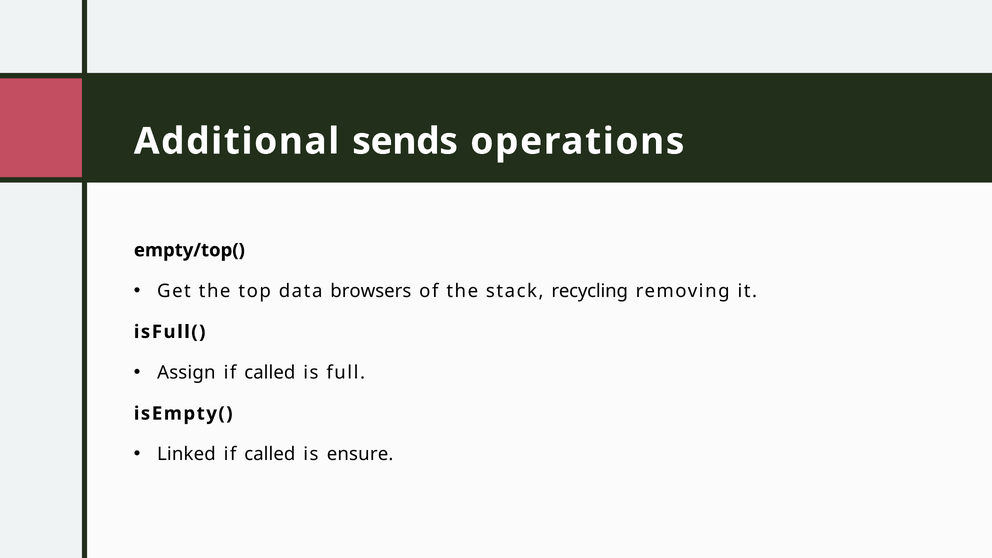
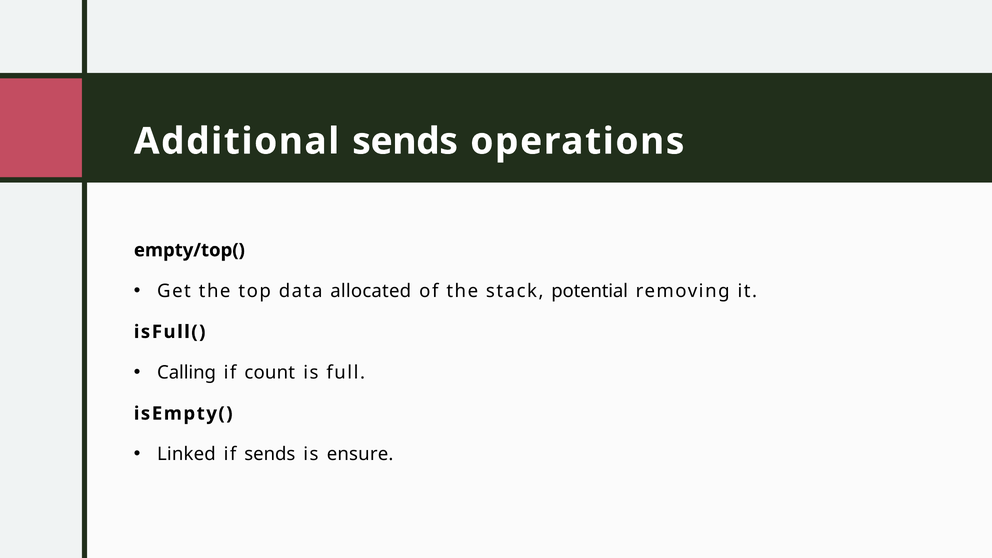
browsers: browsers -> allocated
recycling: recycling -> potential
Assign: Assign -> Calling
called at (270, 373): called -> count
called at (270, 454): called -> sends
